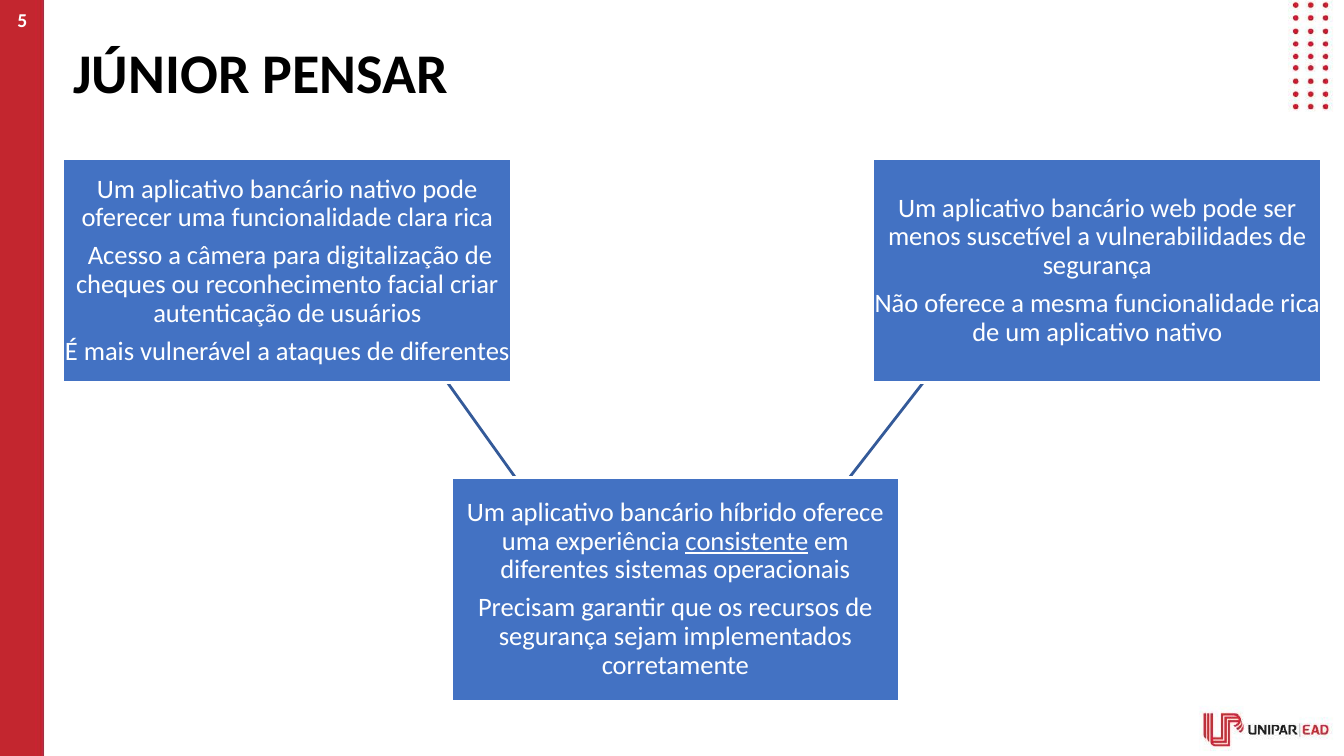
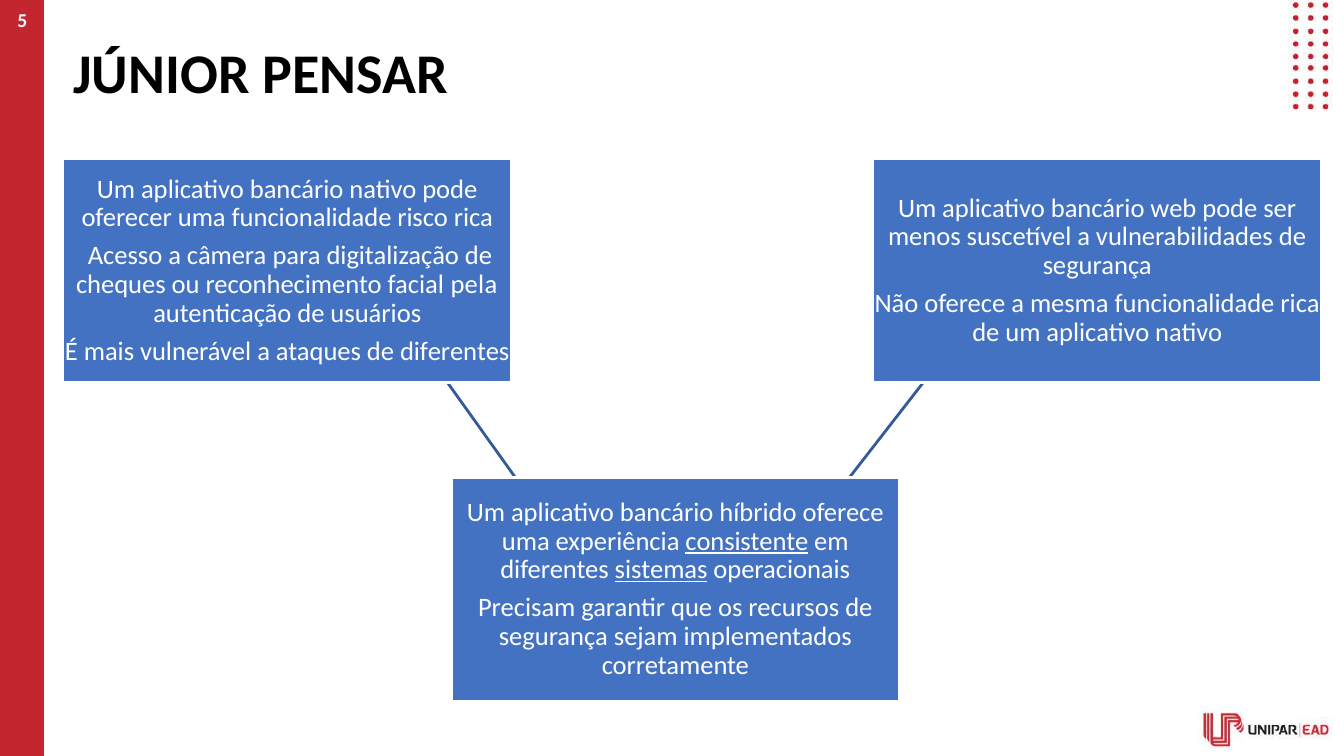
clara: clara -> risco
criar: criar -> pela
sistemas underline: none -> present
